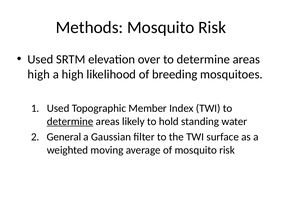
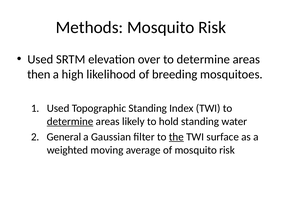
high at (39, 74): high -> then
Topographic Member: Member -> Standing
the underline: none -> present
